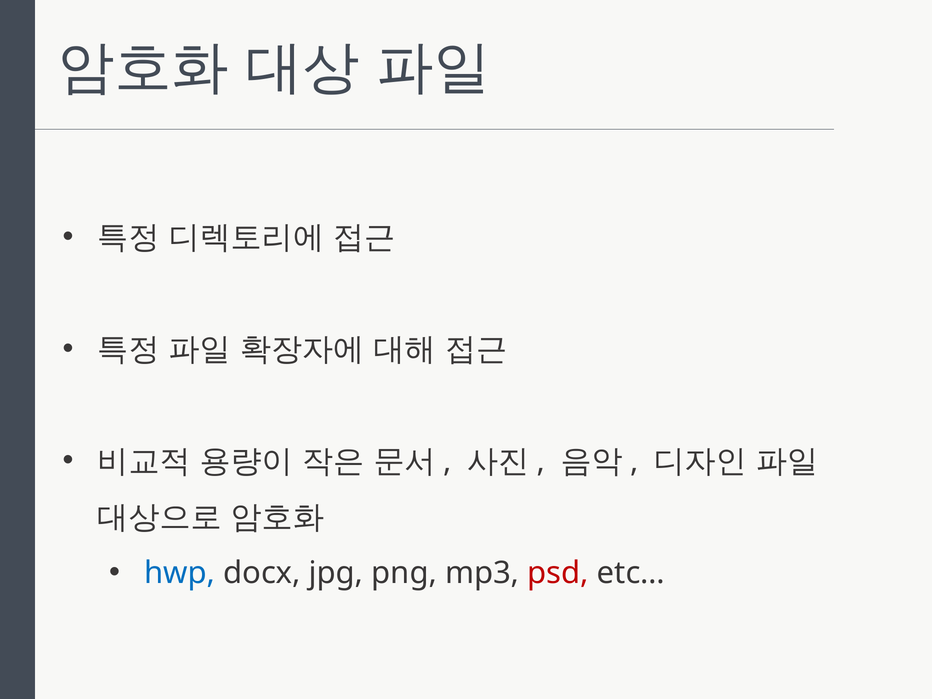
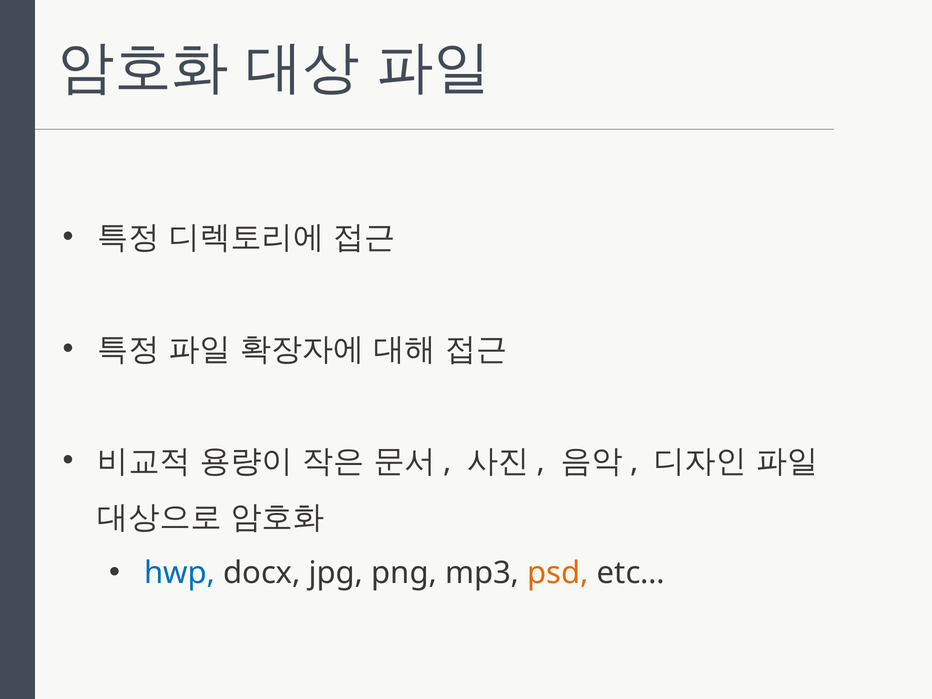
psd colour: red -> orange
